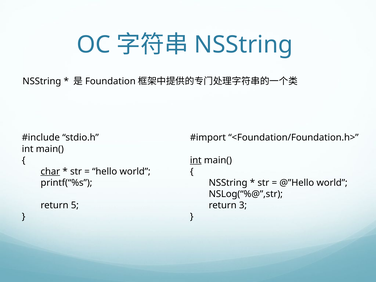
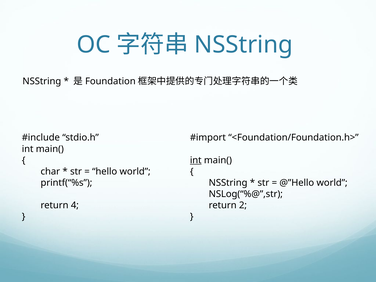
char underline: present -> none
5: 5 -> 4
3: 3 -> 2
